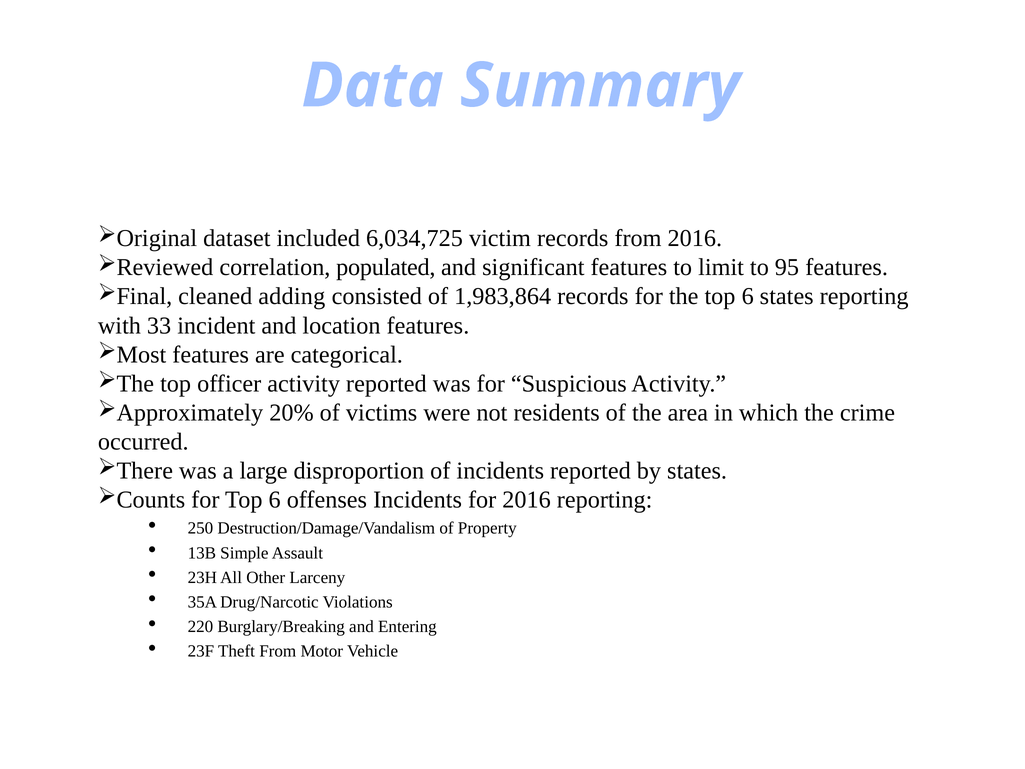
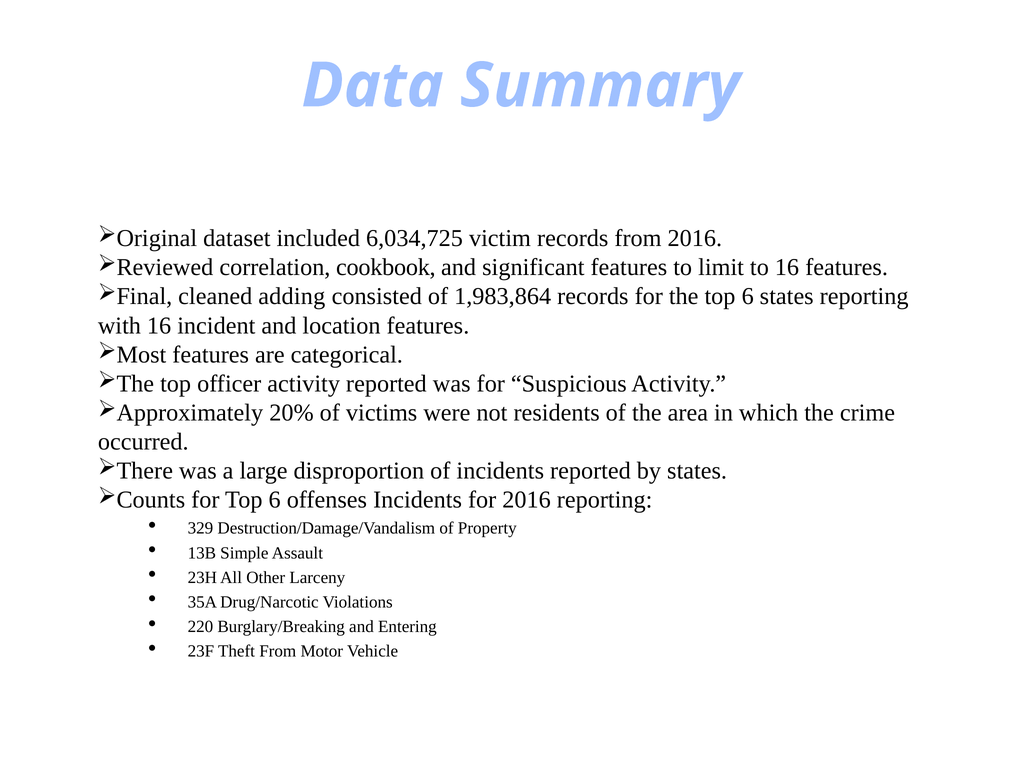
populated: populated -> cookbook
to 95: 95 -> 16
with 33: 33 -> 16
250: 250 -> 329
